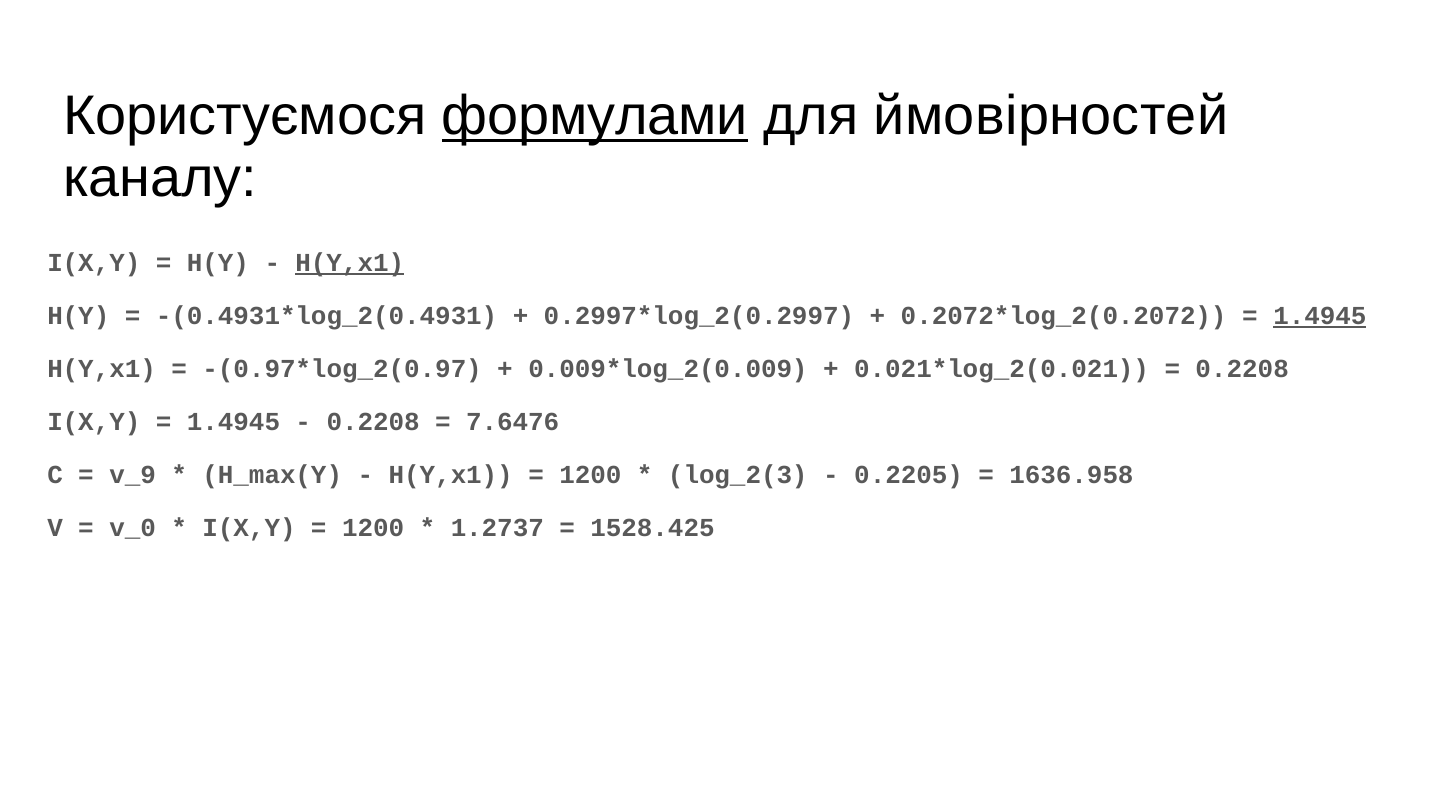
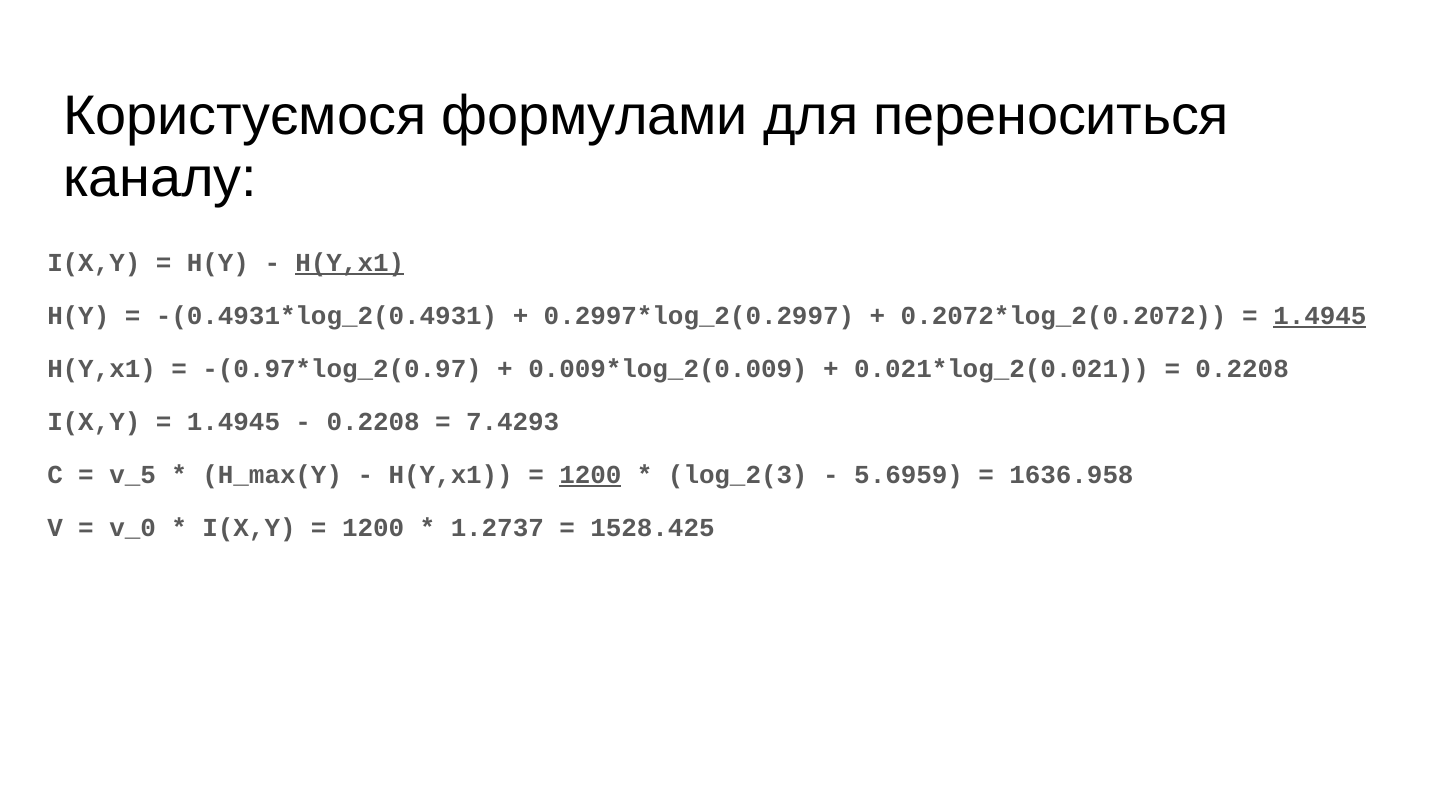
формулами underline: present -> none
ймовірностей: ймовірностей -> переноситься
7.6476: 7.6476 -> 7.4293
v_9: v_9 -> v_5
1200 at (590, 475) underline: none -> present
0.2205: 0.2205 -> 5.6959
